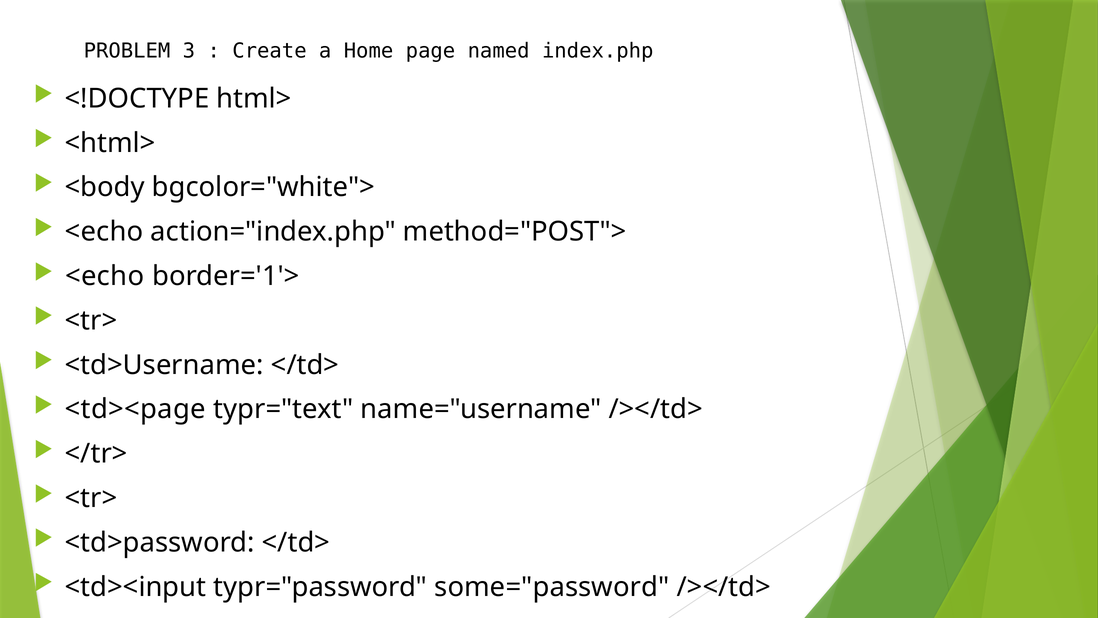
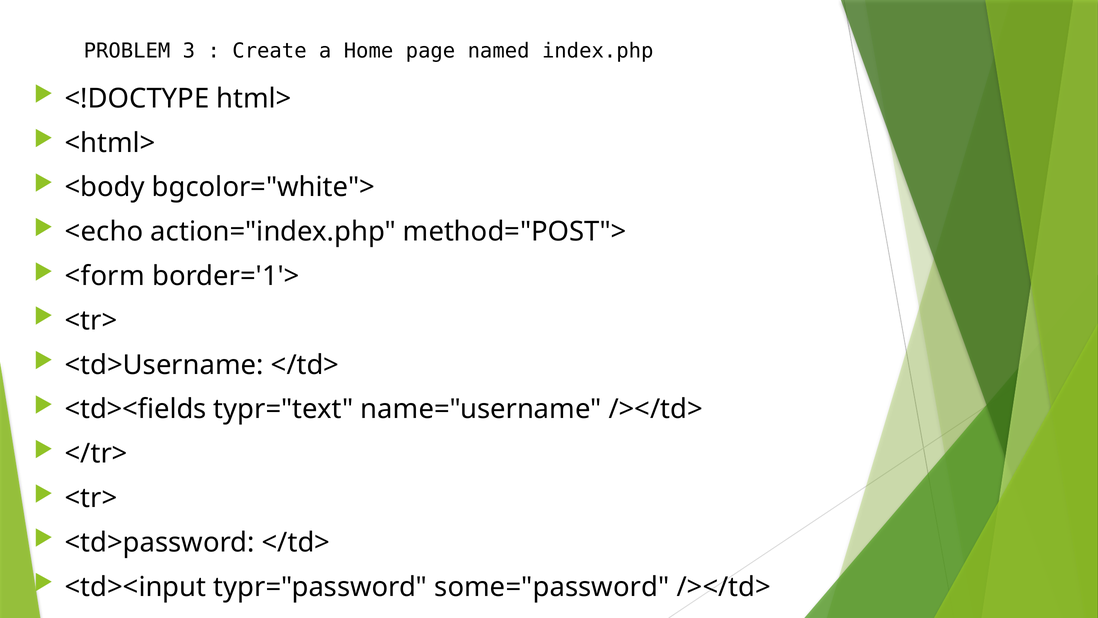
<echo at (105, 276): <echo -> <form
<td><page: <td><page -> <td><fields
